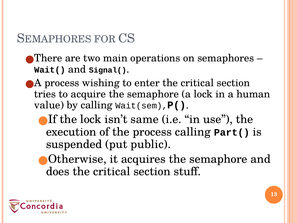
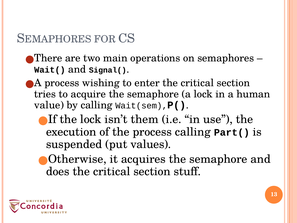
same: same -> them
public: public -> values
